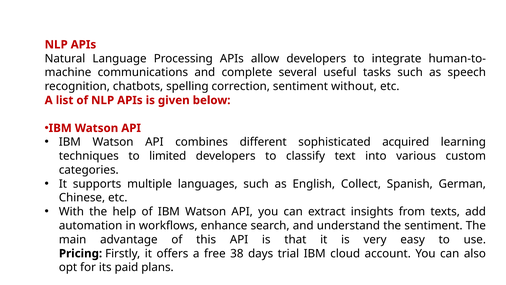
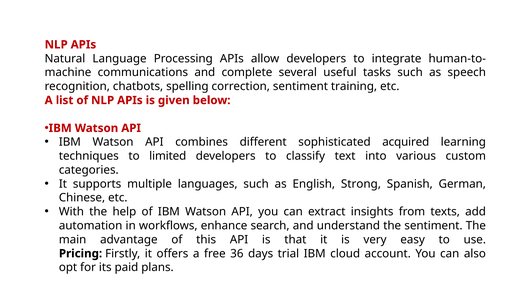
without: without -> training
Collect: Collect -> Strong
38: 38 -> 36
